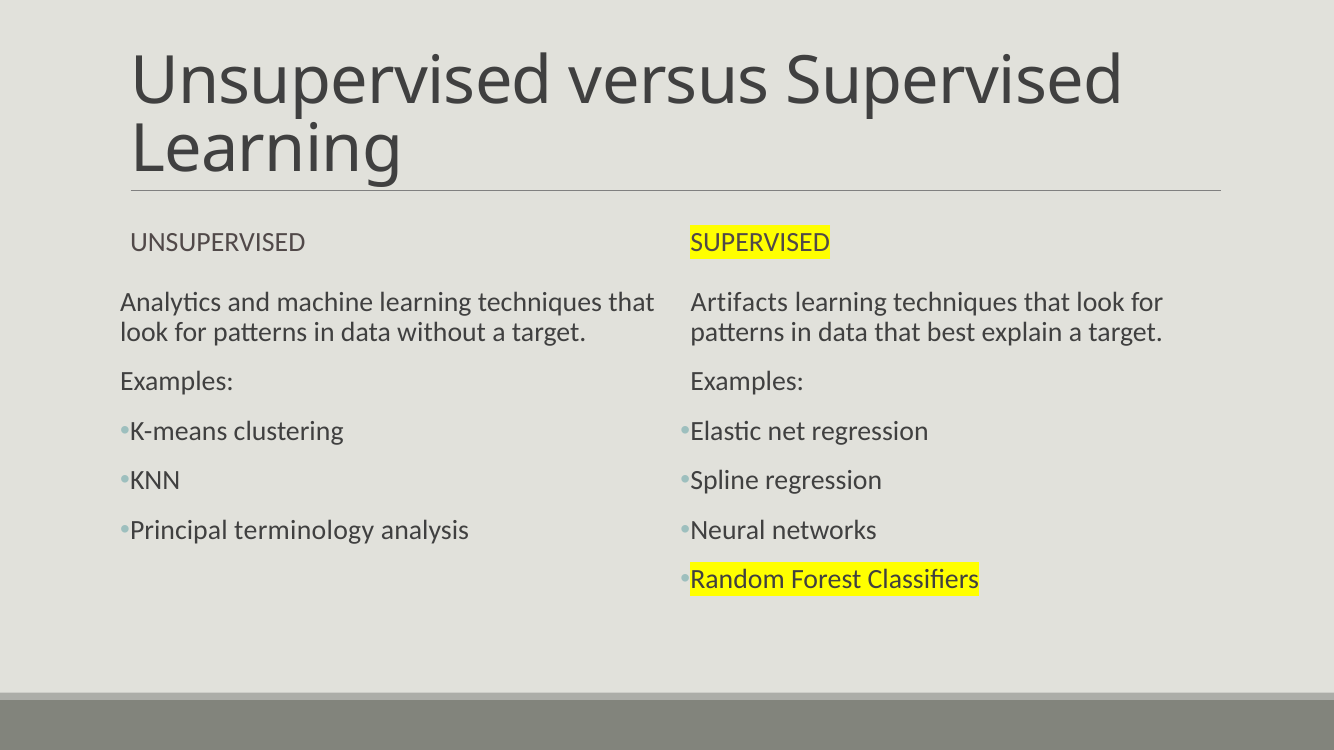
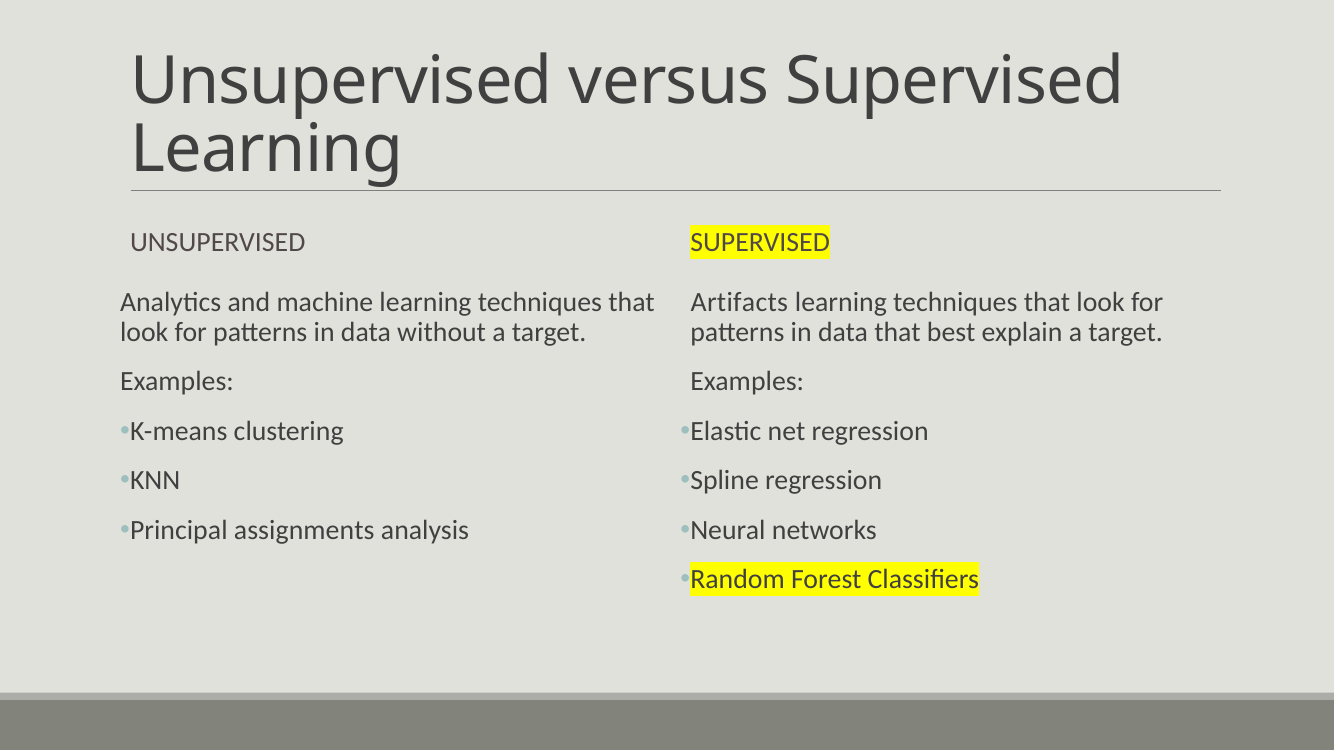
terminology: terminology -> assignments
